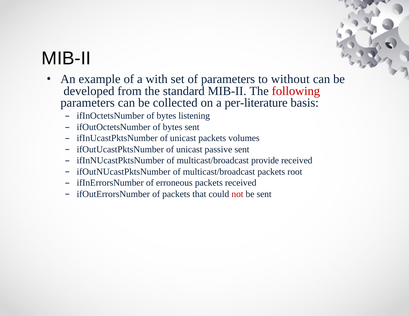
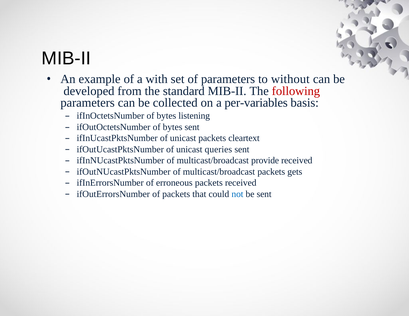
per-literature: per-literature -> per-variables
volumes: volumes -> cleartext
passive: passive -> queries
root: root -> gets
not colour: red -> blue
